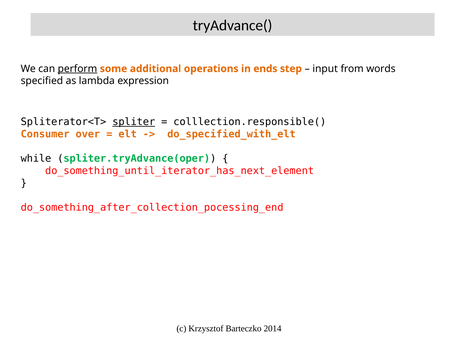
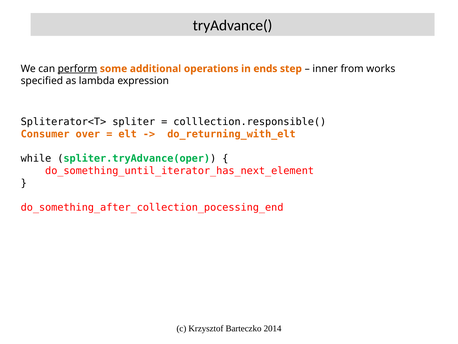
input: input -> inner
words: words -> works
spliter underline: present -> none
do_specified_with_elt: do_specified_with_elt -> do_returning_with_elt
